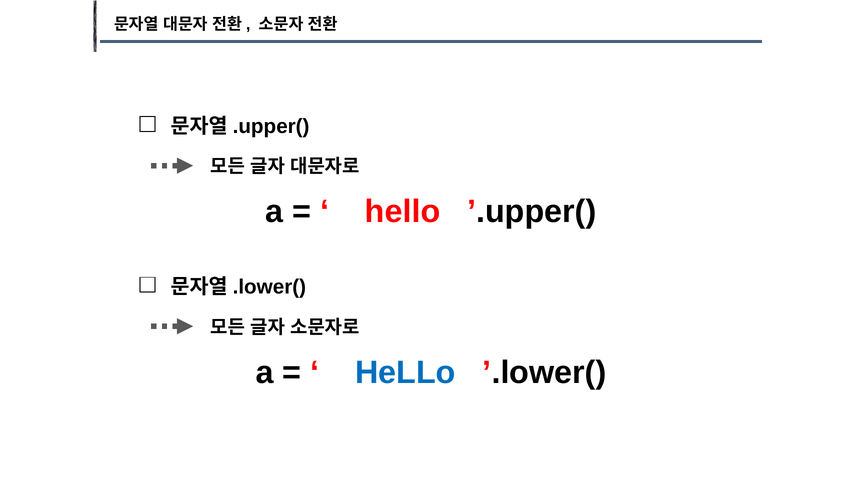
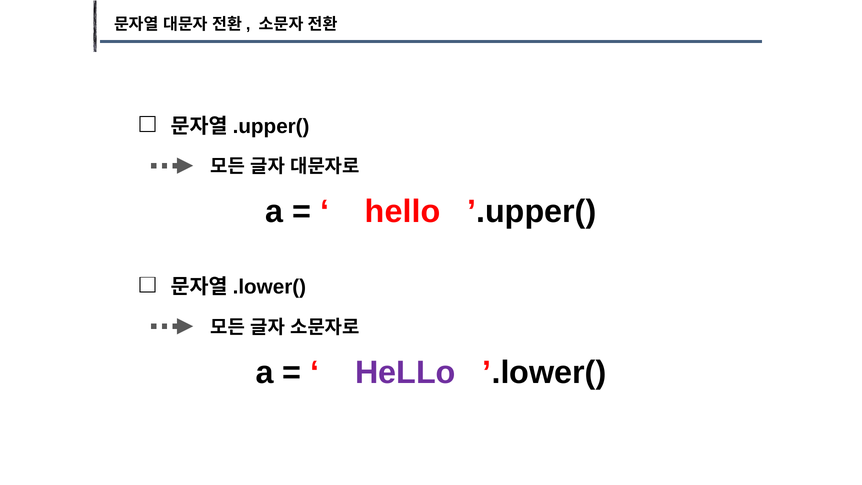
HeLLo at (405, 373) colour: blue -> purple
